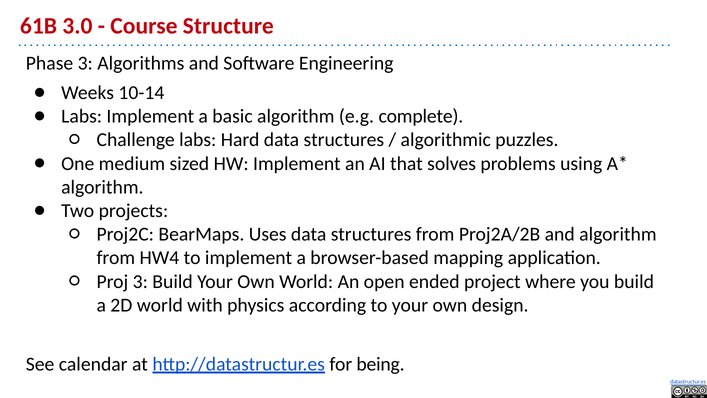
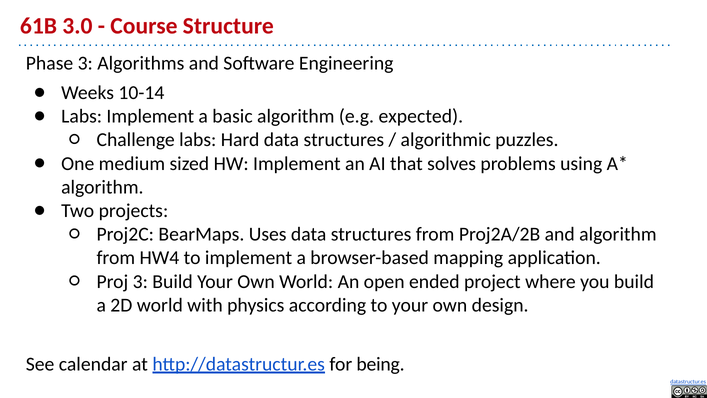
complete: complete -> expected
